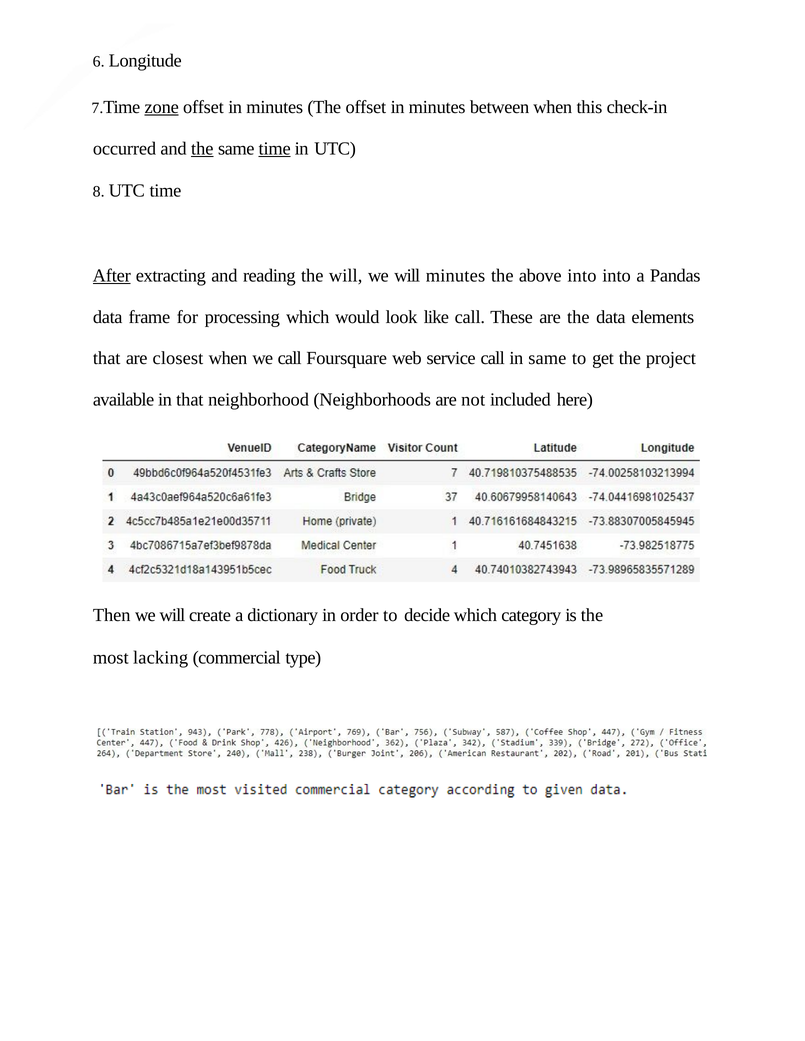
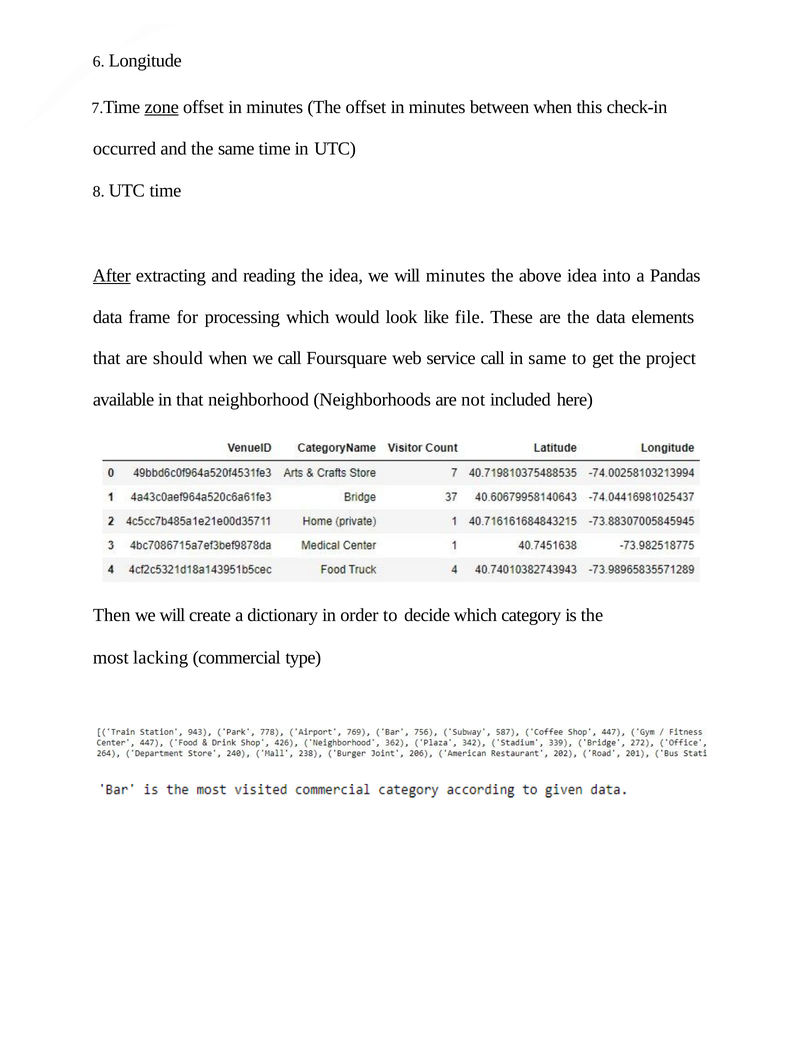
the at (202, 149) underline: present -> none
time at (275, 149) underline: present -> none
the will: will -> idea
above into: into -> idea
like call: call -> file
closest: closest -> should
